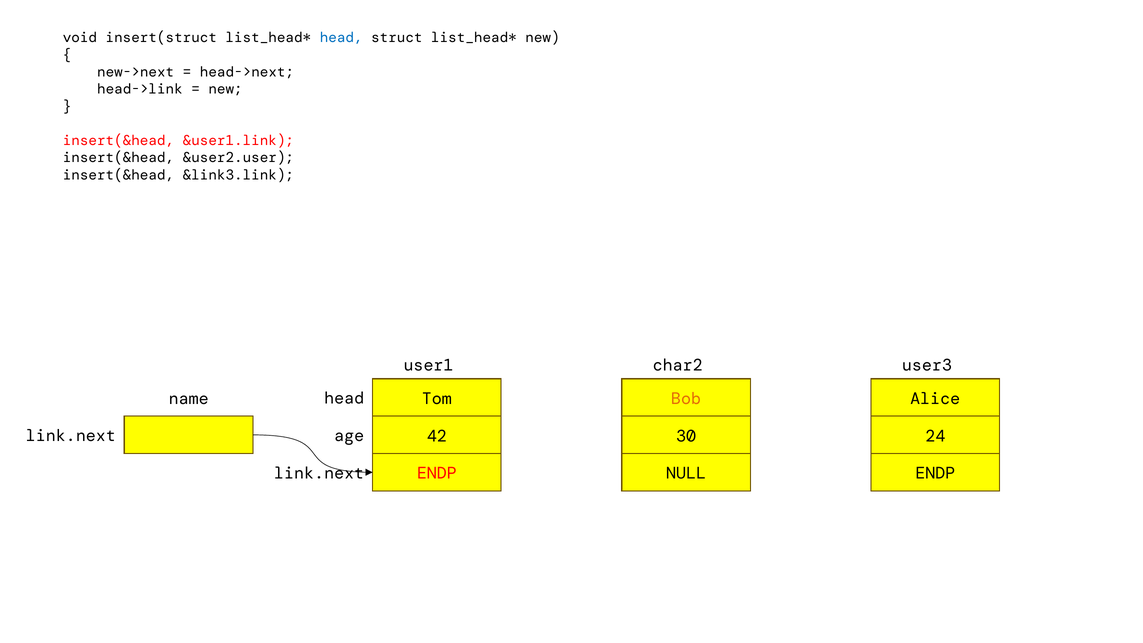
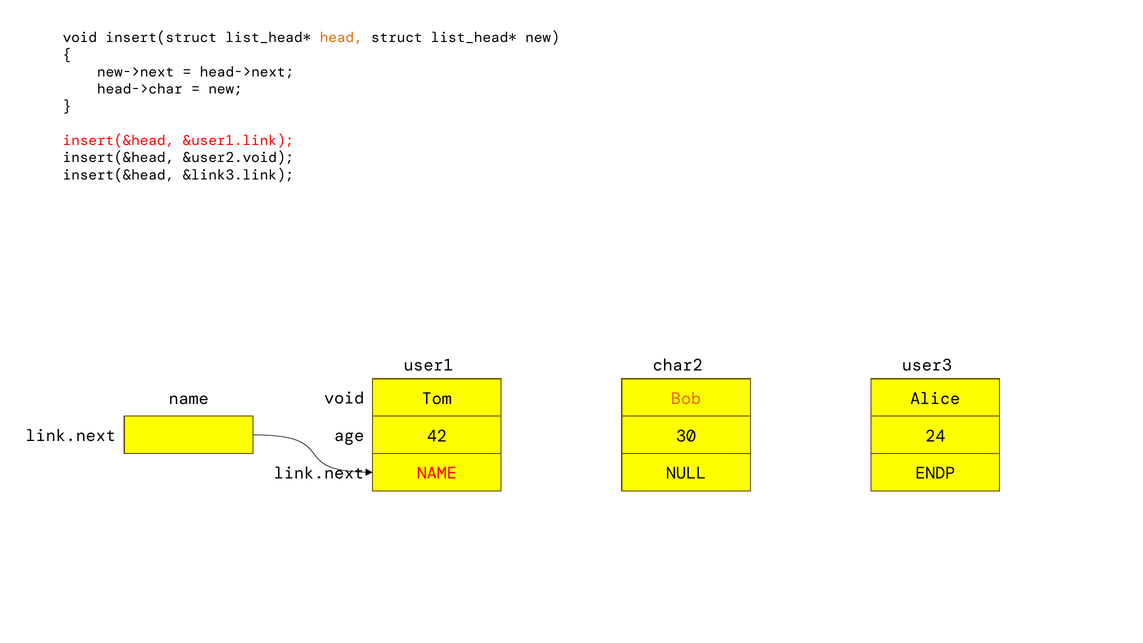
head at (341, 38) colour: blue -> orange
head->link: head->link -> head->char
&user2.user: &user2.user -> &user2.void
head at (344, 398): head -> void
ENDP at (437, 473): ENDP -> NAME
